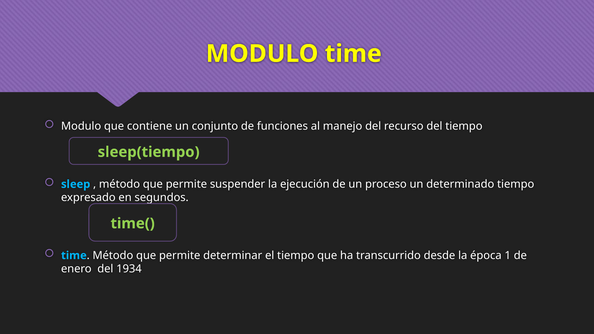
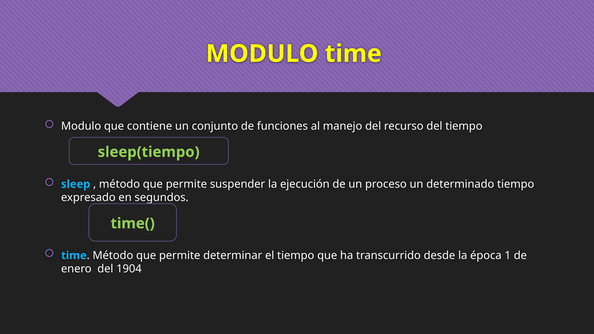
1934: 1934 -> 1904
